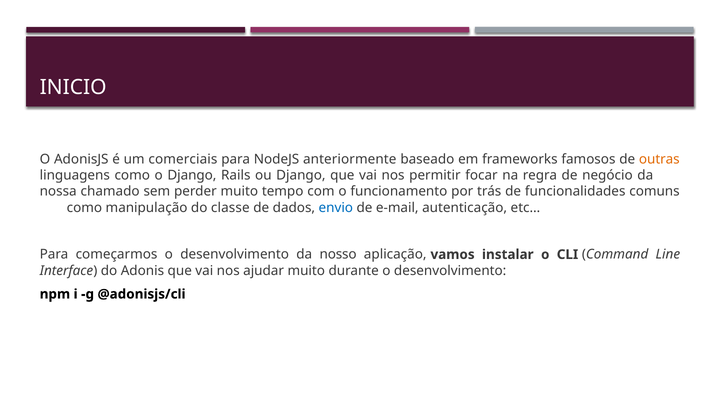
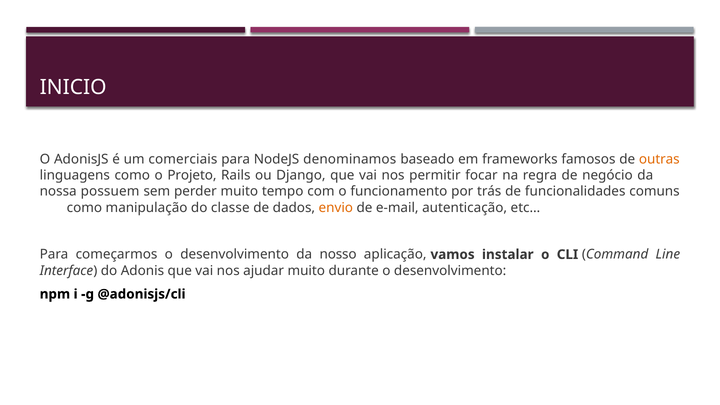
anteriormente: anteriormente -> denominamos
o Django: Django -> Projeto
chamado: chamado -> possuem
envio colour: blue -> orange
